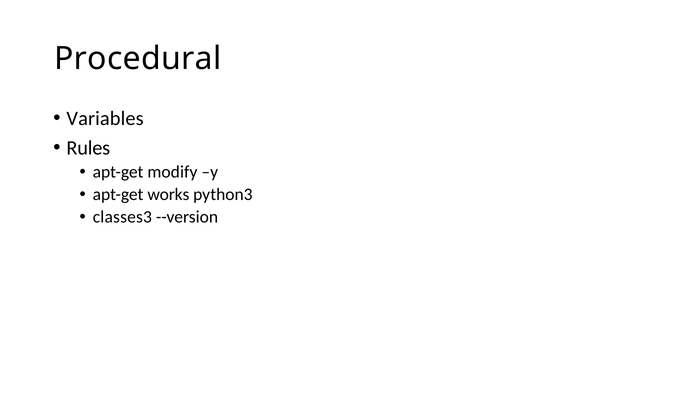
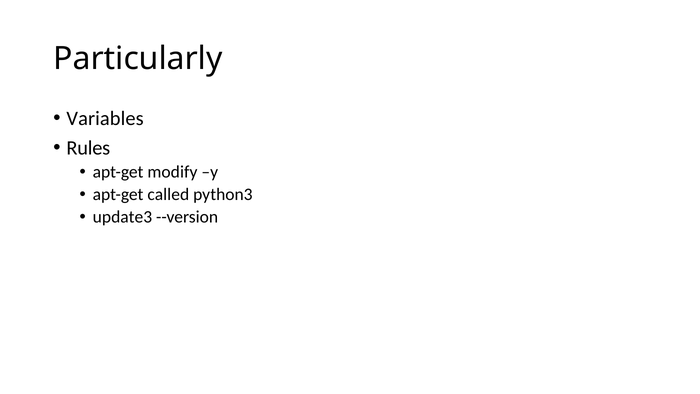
Procedural: Procedural -> Particularly
works: works -> called
classes3: classes3 -> update3
